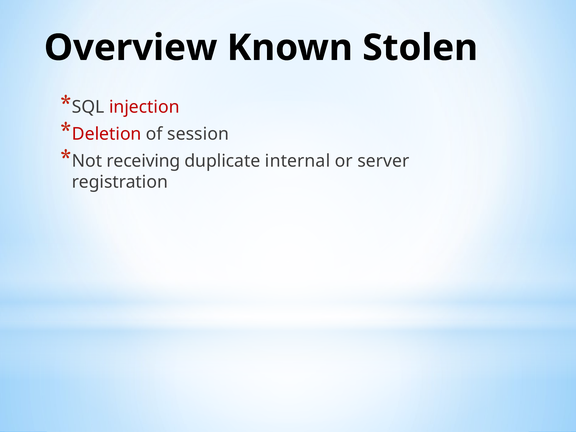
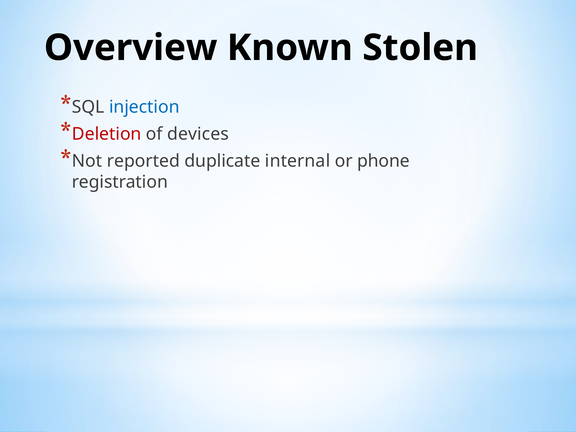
injection colour: red -> blue
session: session -> devices
receiving: receiving -> reported
server: server -> phone
